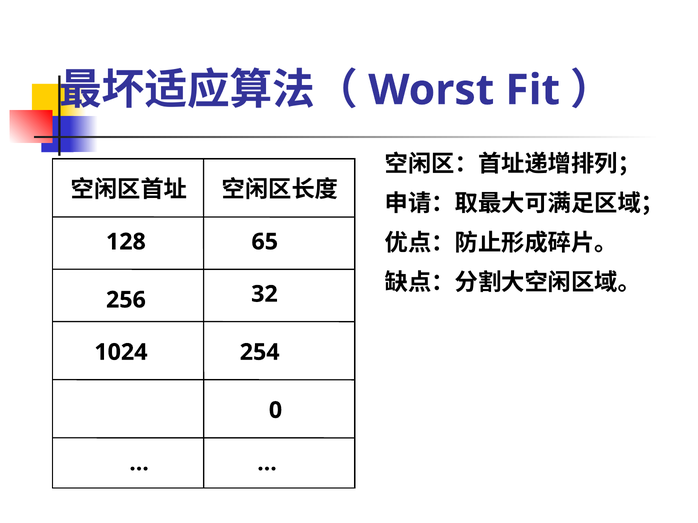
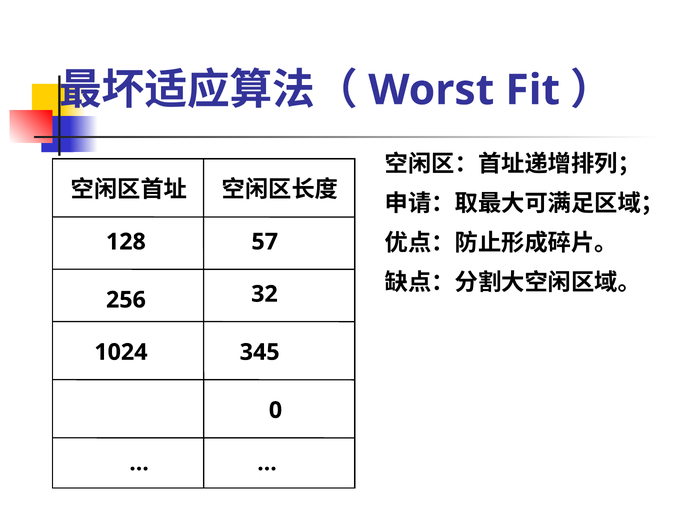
65: 65 -> 57
254: 254 -> 345
